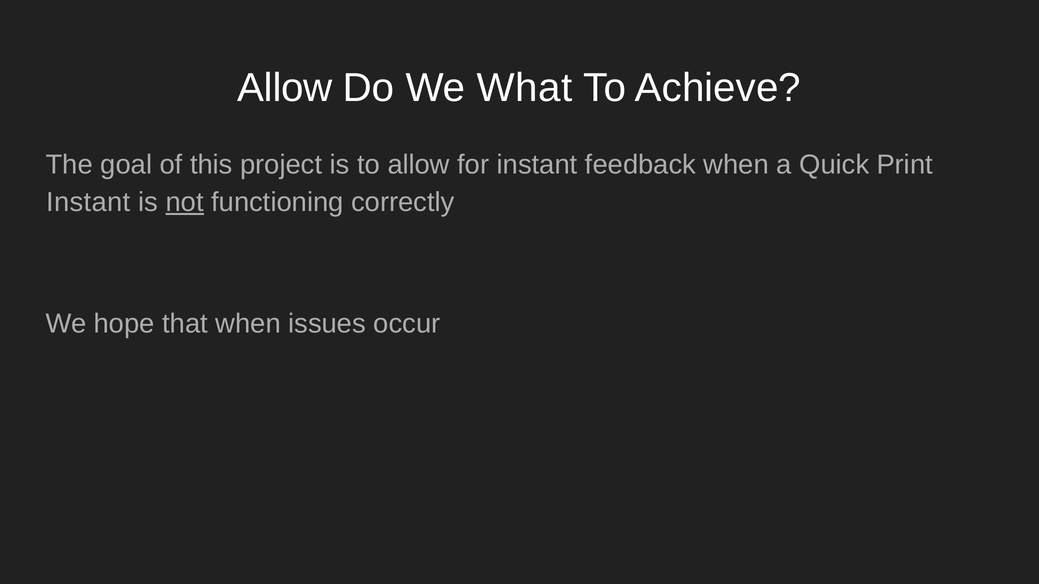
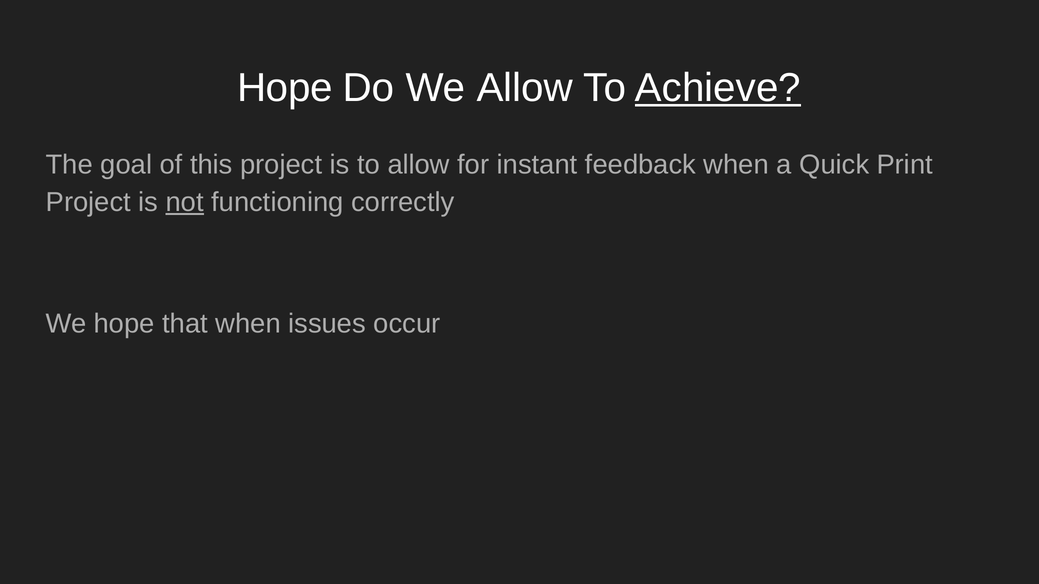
Allow at (285, 88): Allow -> Hope
We What: What -> Allow
Achieve underline: none -> present
Instant at (88, 202): Instant -> Project
